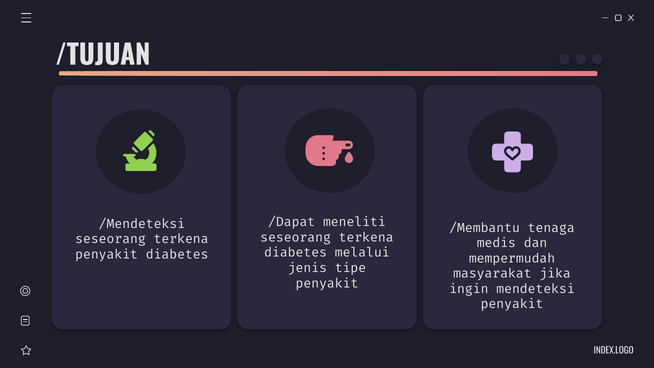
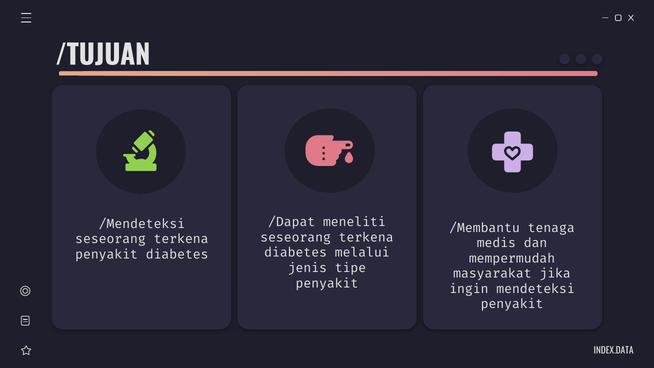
INDEX.LOGO: INDEX.LOGO -> INDEX.DATA
